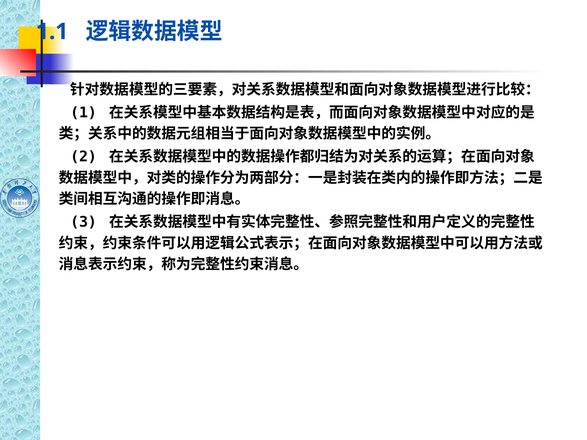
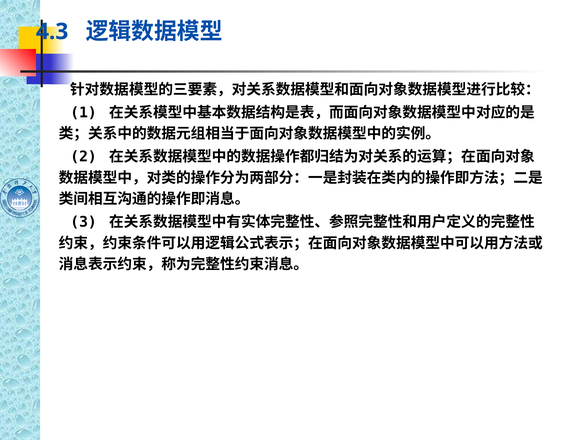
1.1: 1.1 -> 4.3
